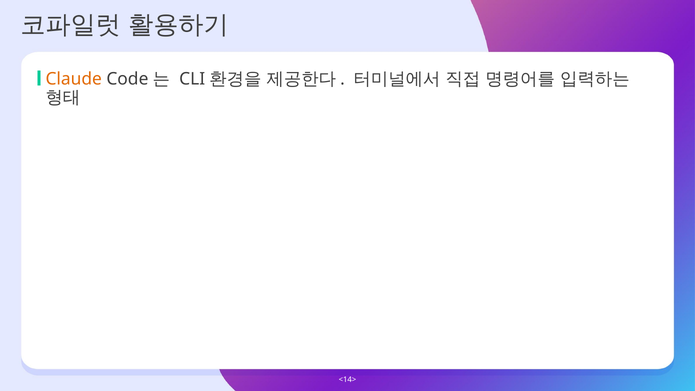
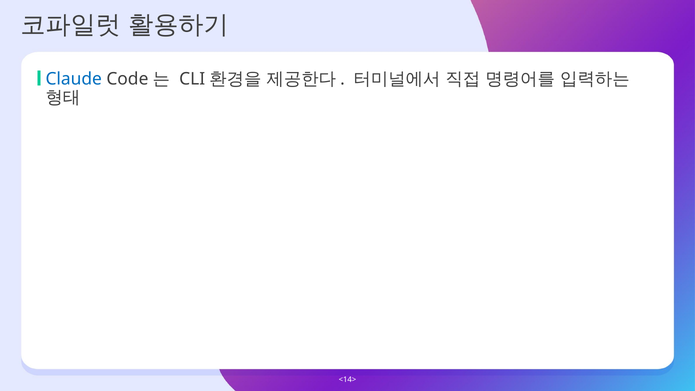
Claude colour: orange -> blue
